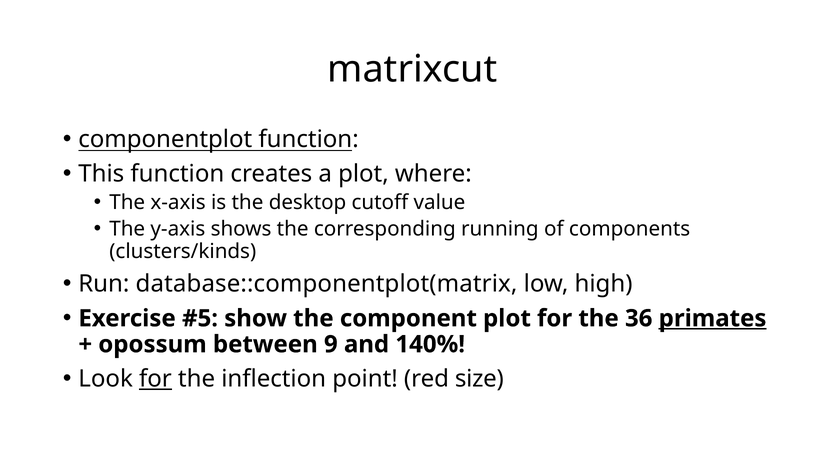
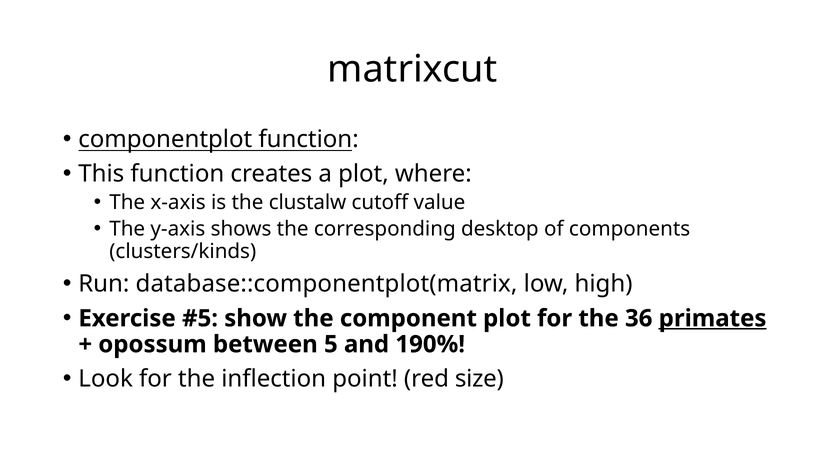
desktop: desktop -> clustalw
running: running -> desktop
9: 9 -> 5
140%: 140% -> 190%
for at (155, 379) underline: present -> none
